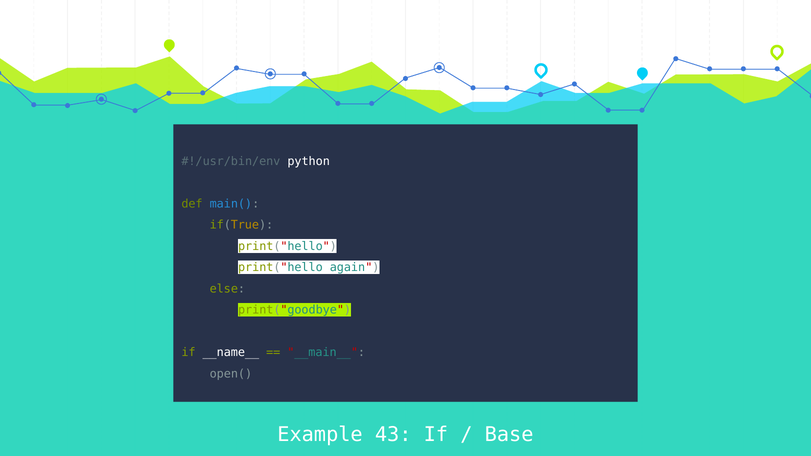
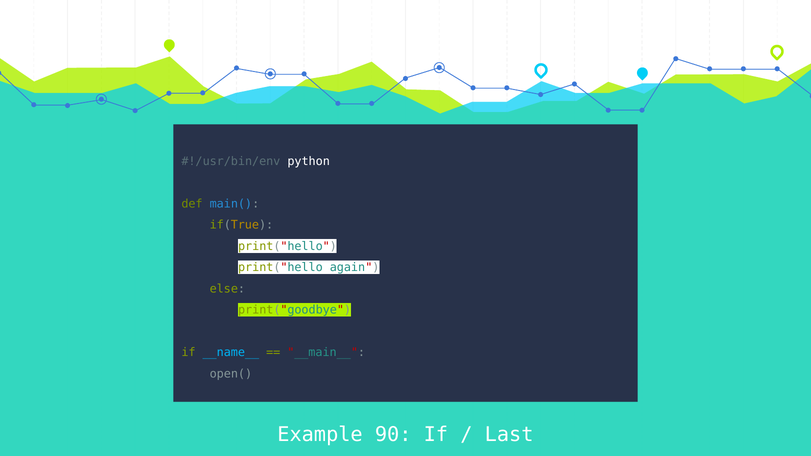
__name__ colour: white -> light blue
43: 43 -> 90
Base: Base -> Last
